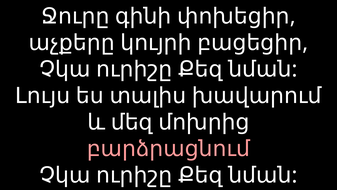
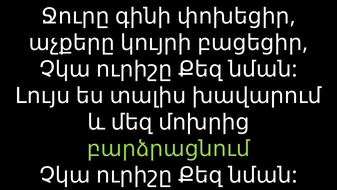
բարձրացնում colour: pink -> light green
